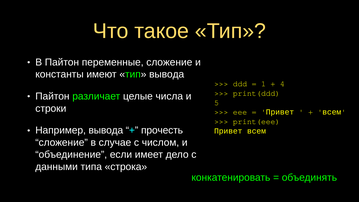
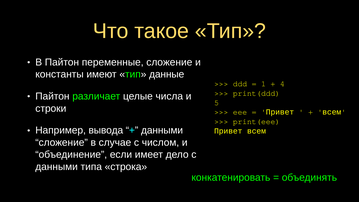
тип вывода: вывода -> данные
прочесть at (162, 130): прочесть -> данными
